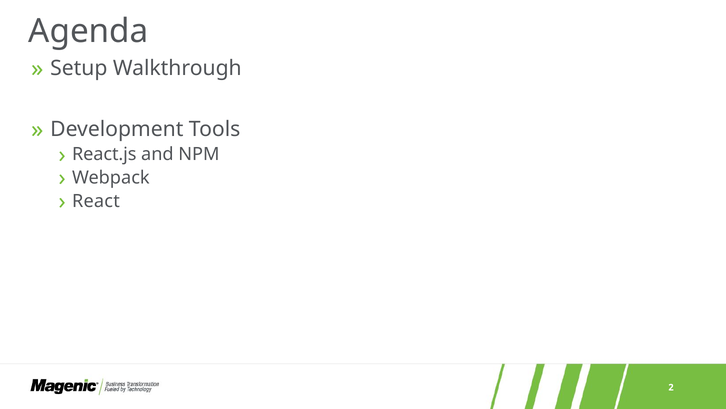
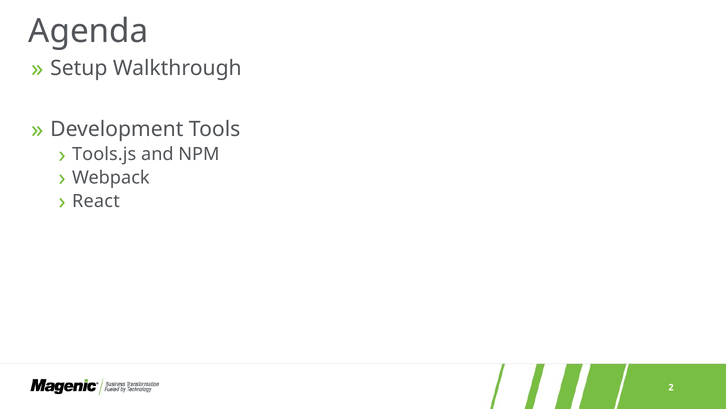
React.js: React.js -> Tools.js
